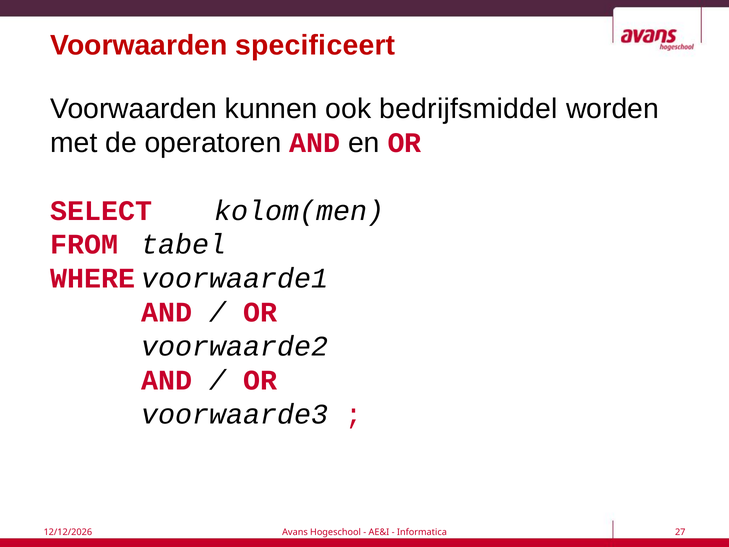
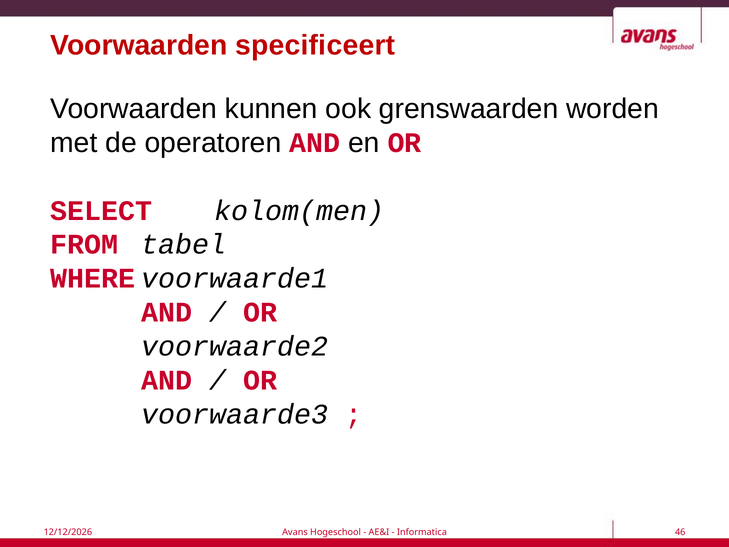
bedrijfsmiddel: bedrijfsmiddel -> grenswaarden
27: 27 -> 46
